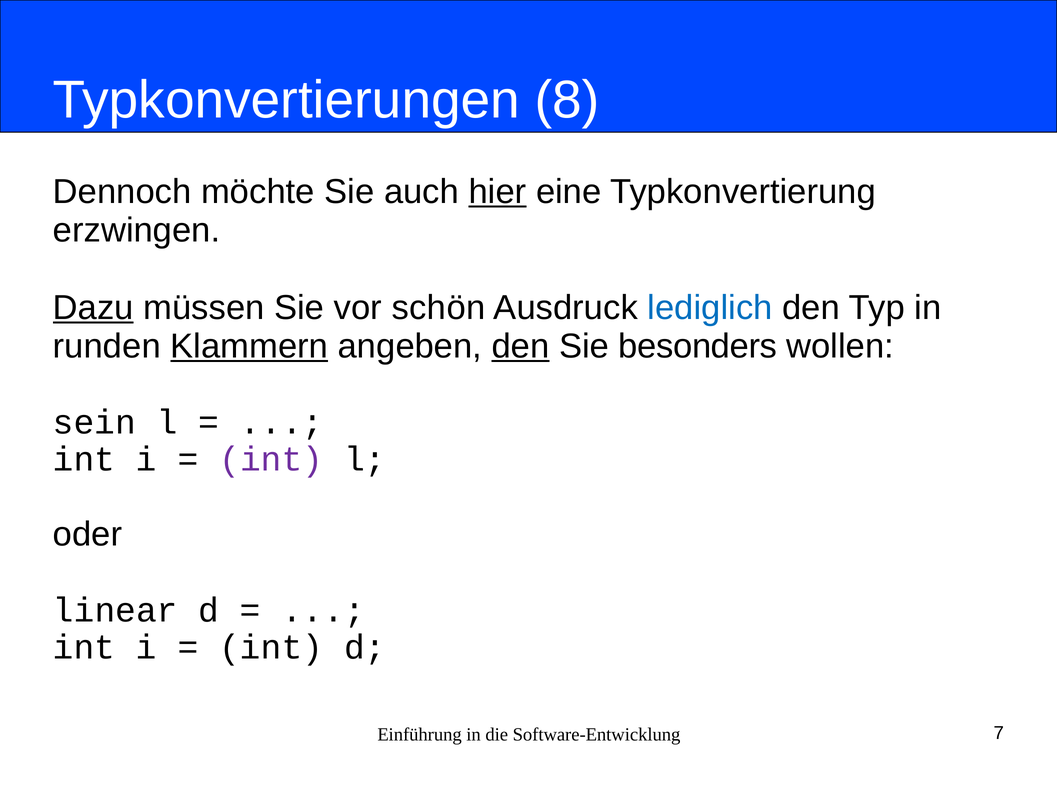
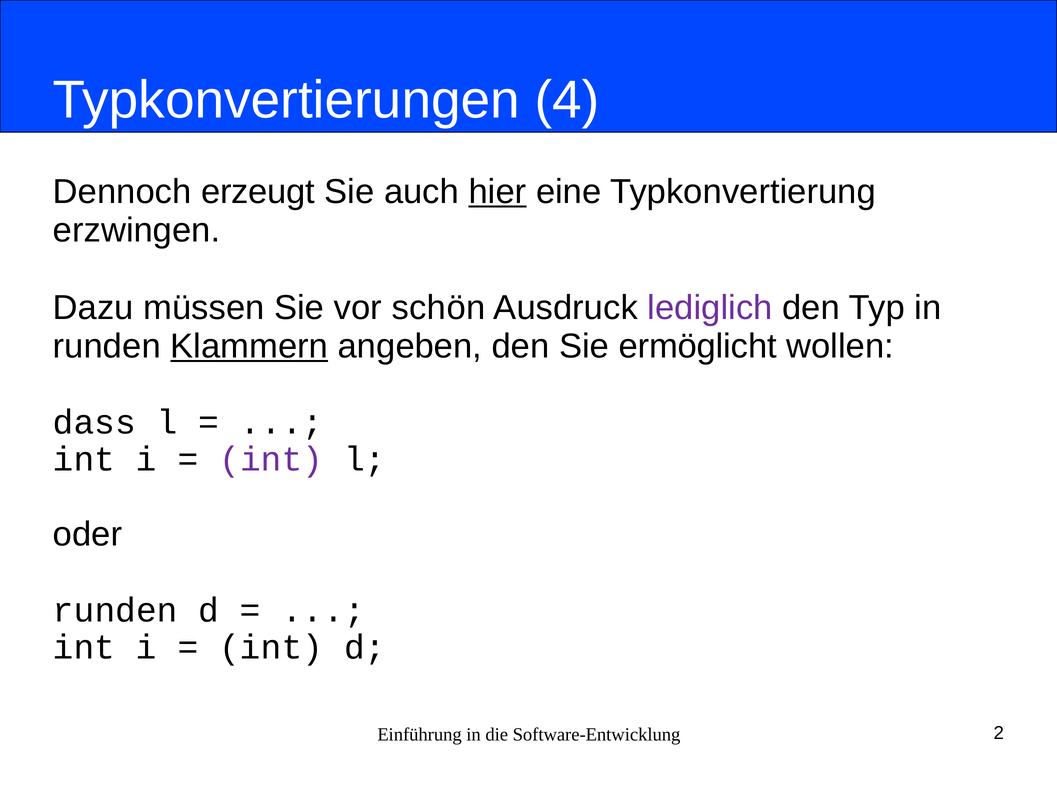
8: 8 -> 4
möchte: möchte -> erzeugt
Dazu underline: present -> none
lediglich colour: blue -> purple
den at (521, 346) underline: present -> none
besonders: besonders -> ermöglicht
sein: sein -> dass
linear at (115, 610): linear -> runden
7: 7 -> 2
